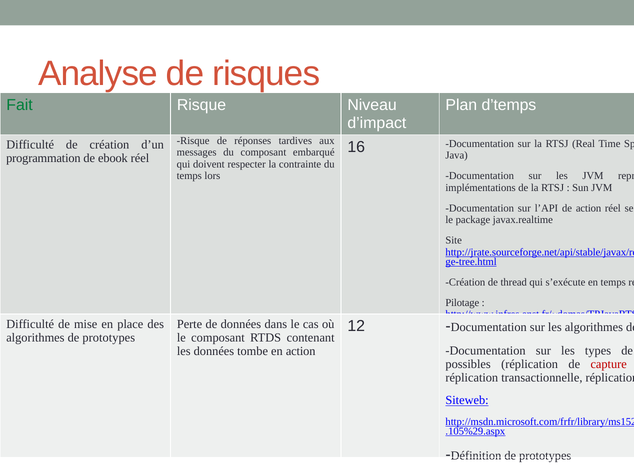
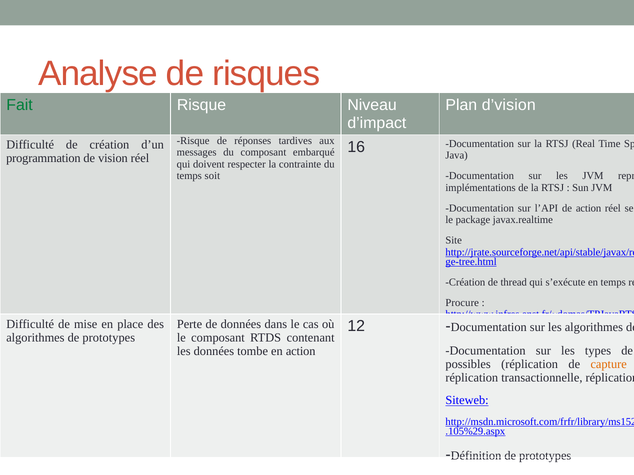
d’temps: d’temps -> d’vision
ebook: ebook -> vision
lors: lors -> soit
Pilotage: Pilotage -> Procure
capture colour: red -> orange
